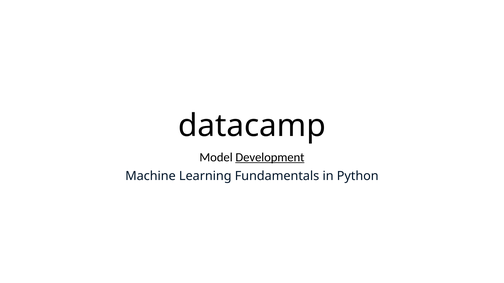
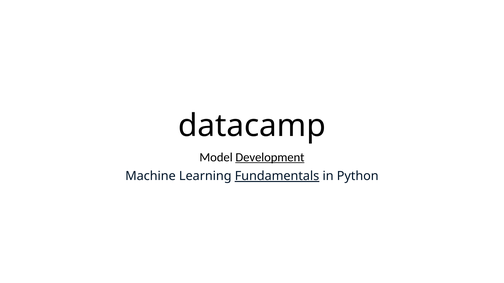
Fundamentals underline: none -> present
